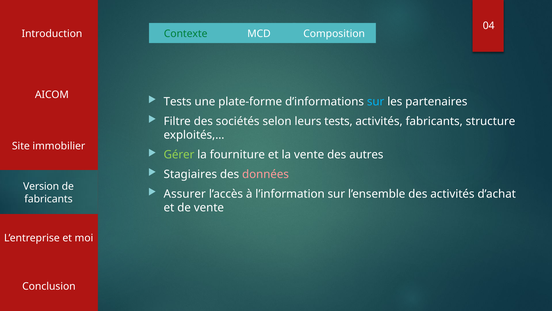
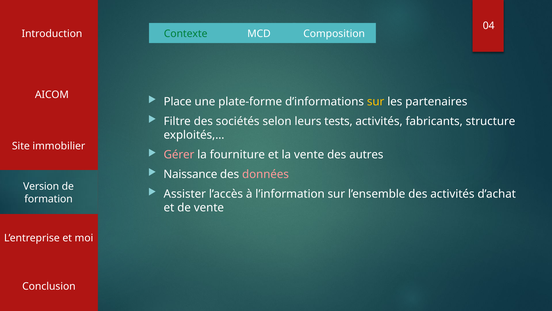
Tests at (178, 101): Tests -> Place
sur at (376, 101) colour: light blue -> yellow
Gérer colour: light green -> pink
Stagiaires: Stagiaires -> Naissance
Assurer: Assurer -> Assister
fabricants at (49, 199): fabricants -> formation
